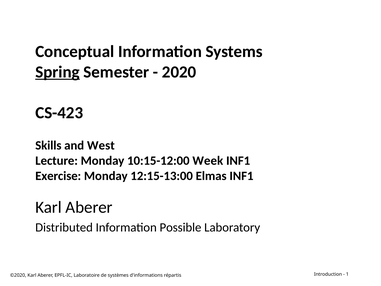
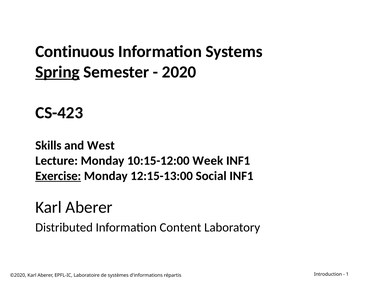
Conceptual: Conceptual -> Continuous
Exercise underline: none -> present
Elmas: Elmas -> Social
Possible: Possible -> Content
